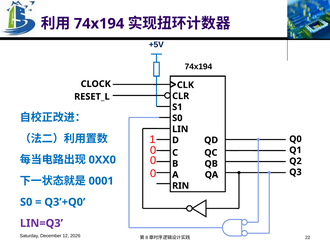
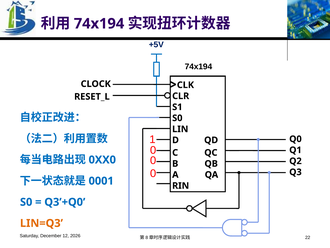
LIN=Q3 colour: purple -> orange
